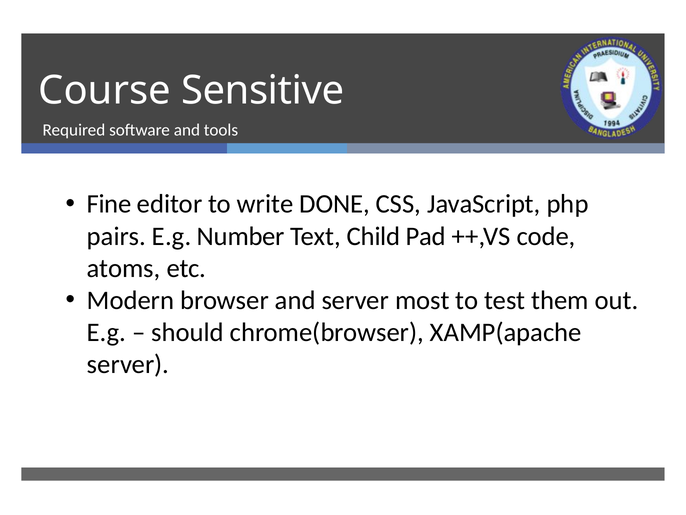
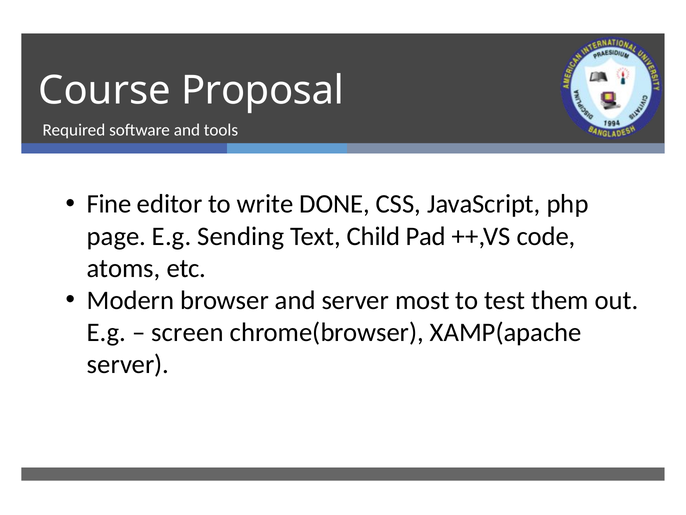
Sensitive: Sensitive -> Proposal
pairs: pairs -> page
Number: Number -> Sending
should: should -> screen
